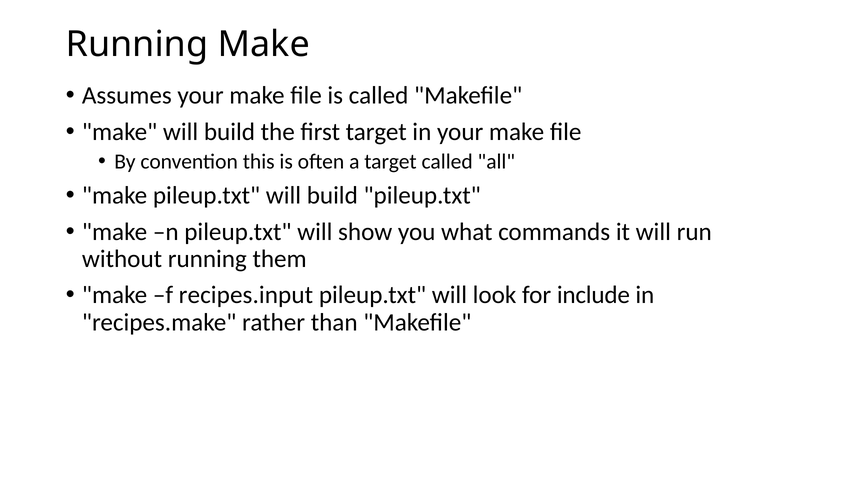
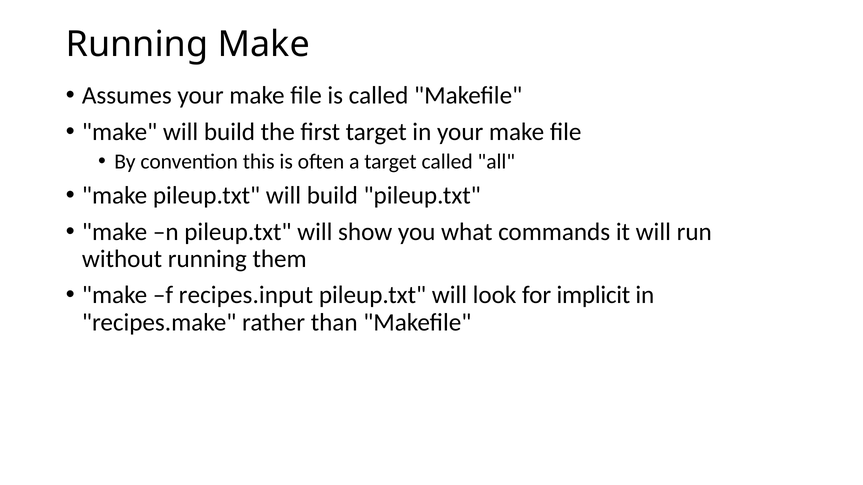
include: include -> implicit
